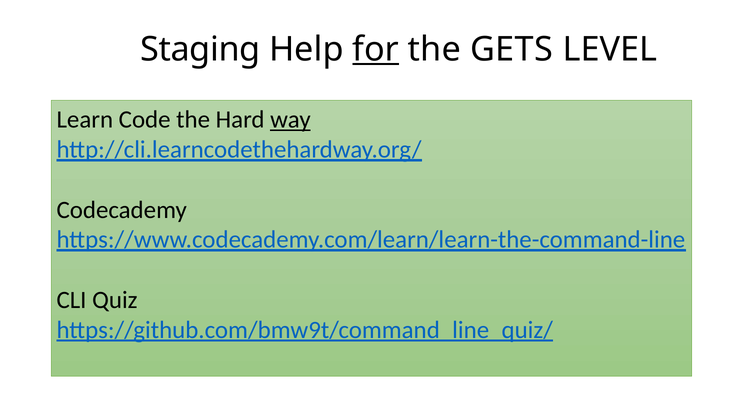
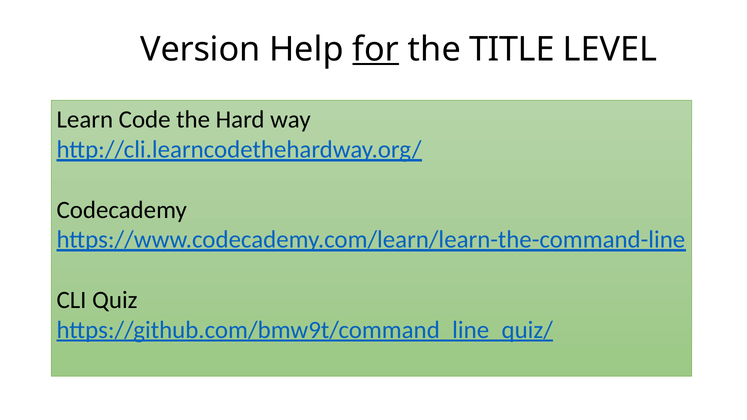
Staging: Staging -> Version
GETS: GETS -> TITLE
way underline: present -> none
